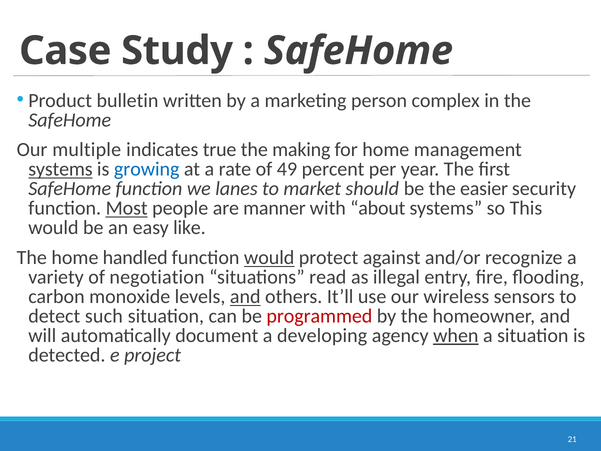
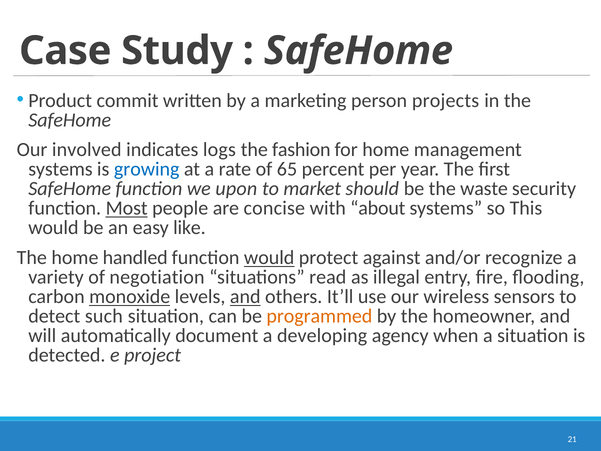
bulletin: bulletin -> commit
complex: complex -> projects
multiple: multiple -> involved
true: true -> logs
making: making -> fashion
systems at (60, 169) underline: present -> none
49: 49 -> 65
lanes: lanes -> upon
easier: easier -> waste
manner: manner -> concise
monoxide underline: none -> present
programmed colour: red -> orange
when underline: present -> none
